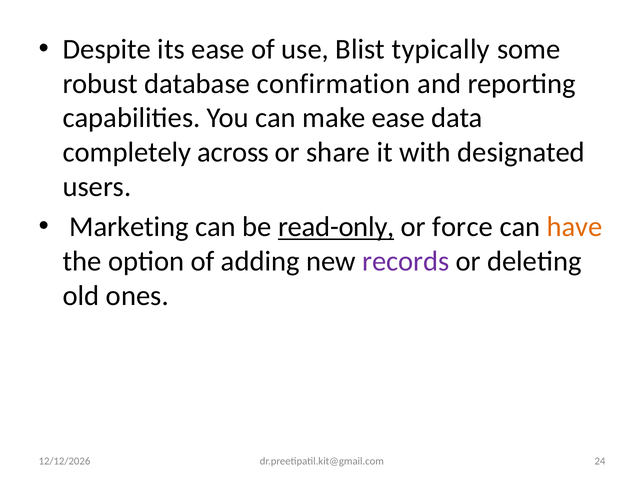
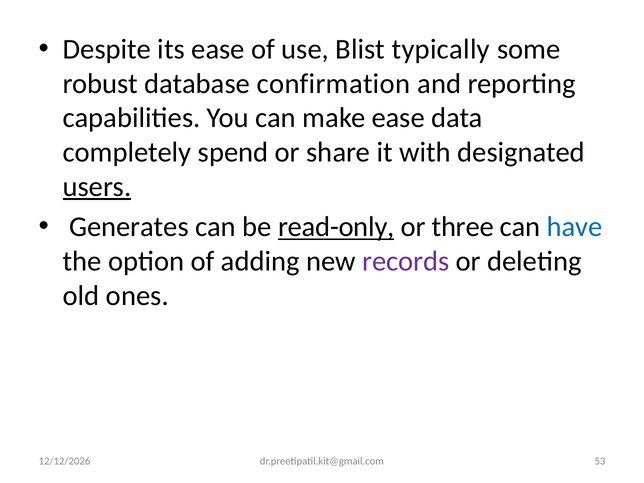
across: across -> spend
users underline: none -> present
Marketing: Marketing -> Generates
force: force -> three
have colour: orange -> blue
24: 24 -> 53
